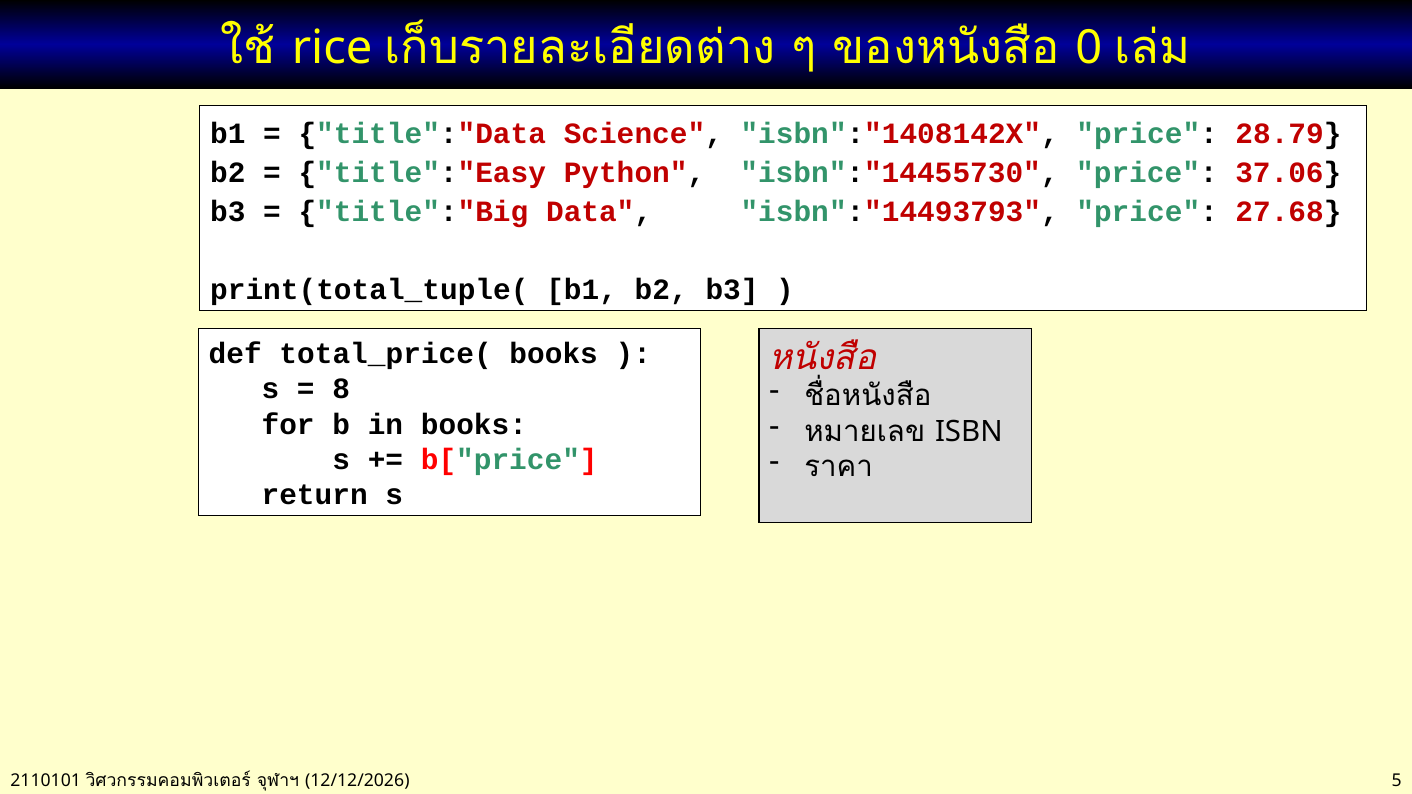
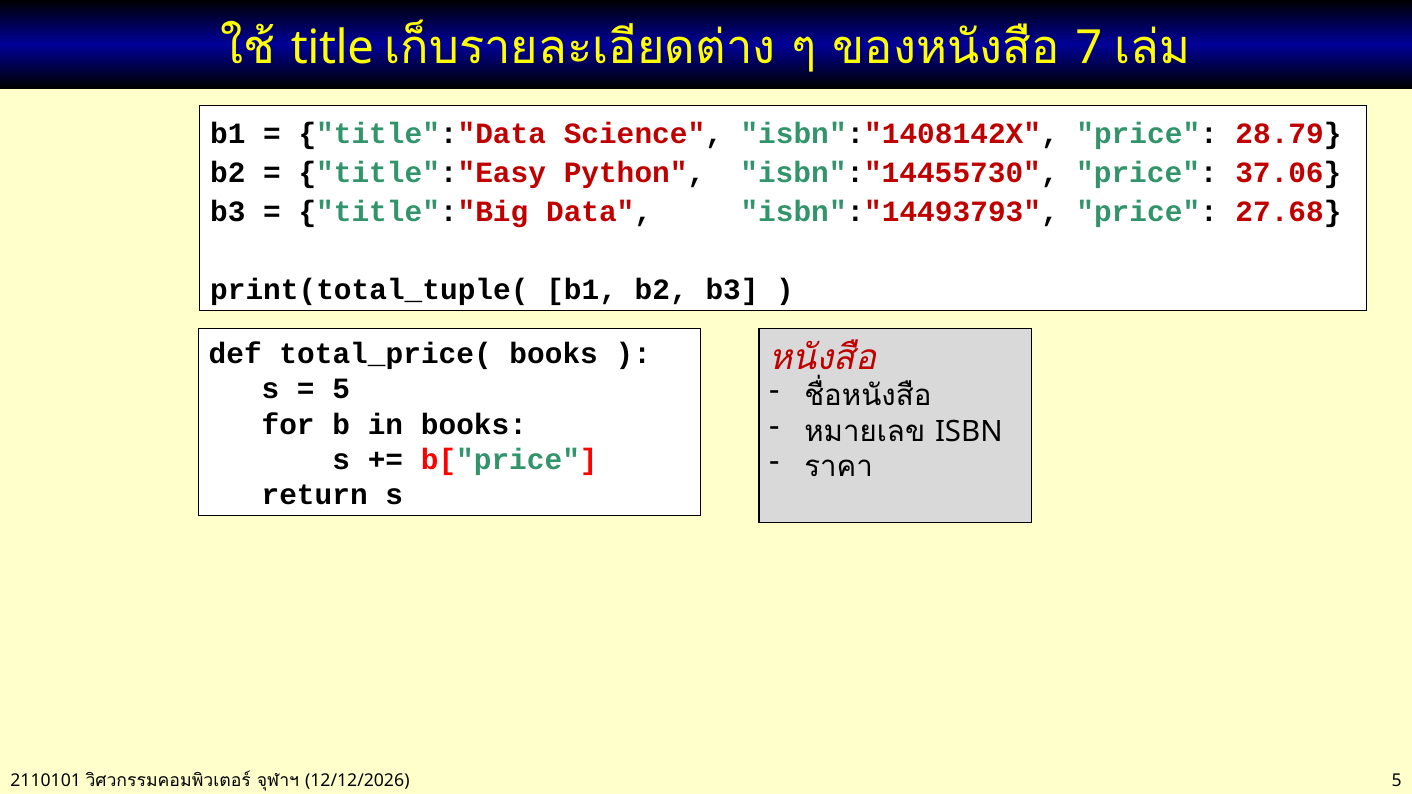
rice: rice -> title
0: 0 -> 7
8 at (341, 389): 8 -> 5
